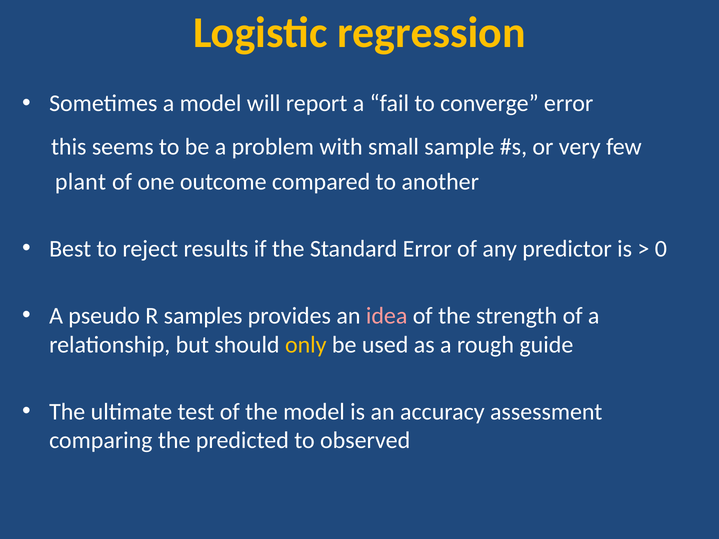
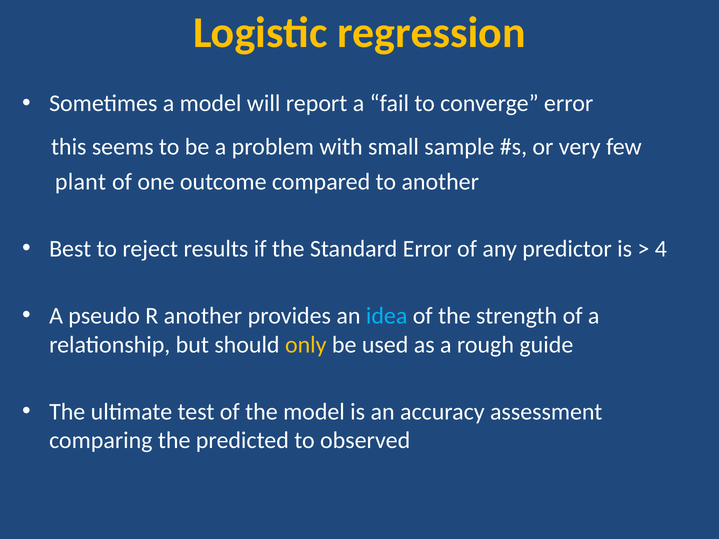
0: 0 -> 4
R samples: samples -> another
idea colour: pink -> light blue
